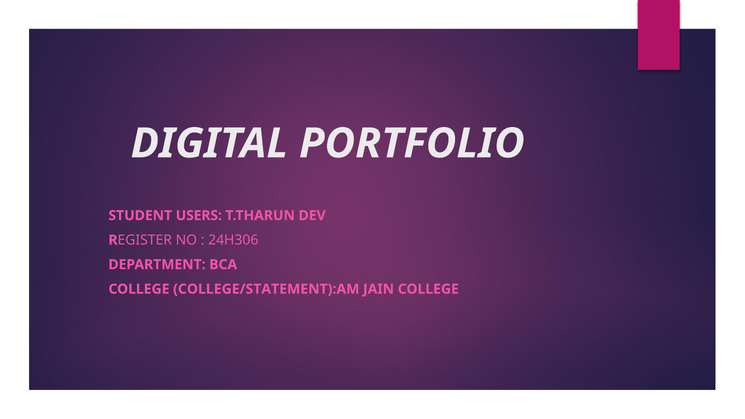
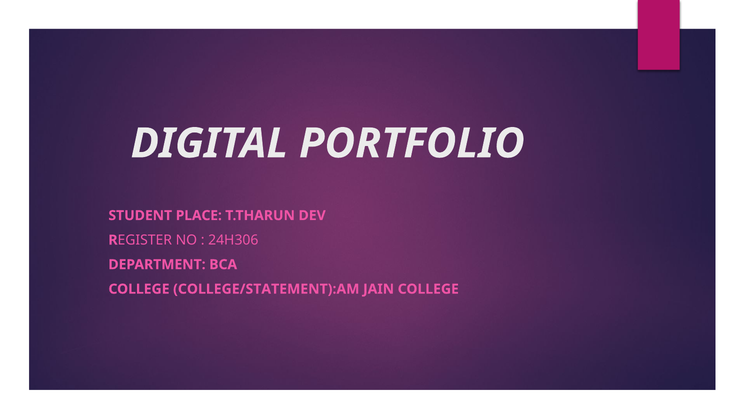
USERS: USERS -> PLACE
